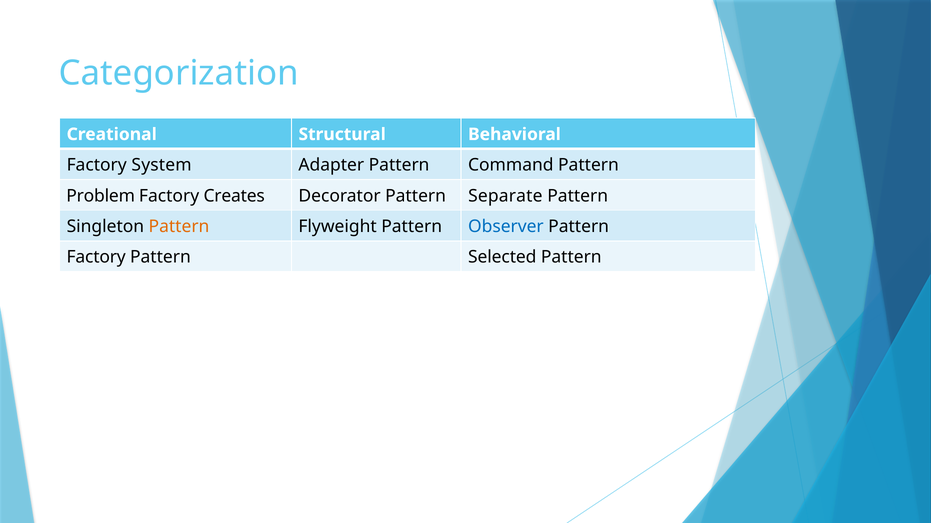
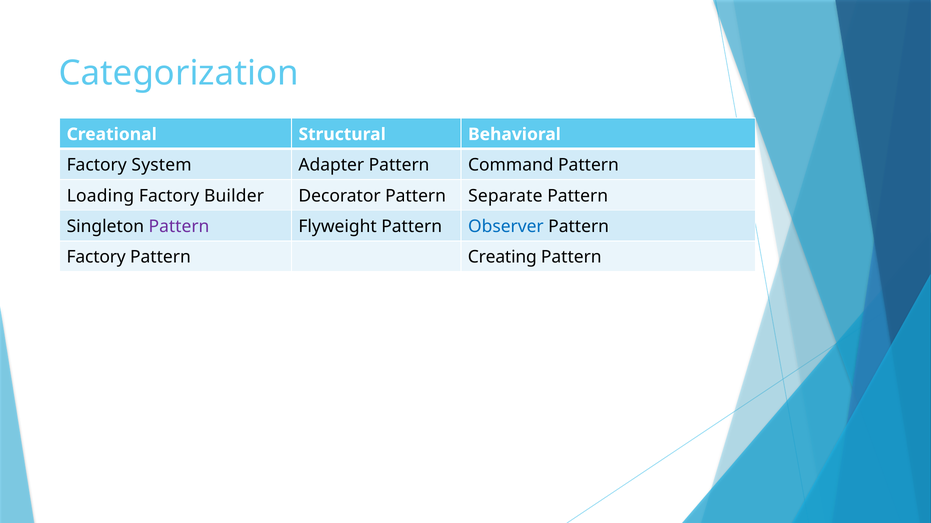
Problem: Problem -> Loading
Creates: Creates -> Builder
Pattern at (179, 227) colour: orange -> purple
Selected: Selected -> Creating
